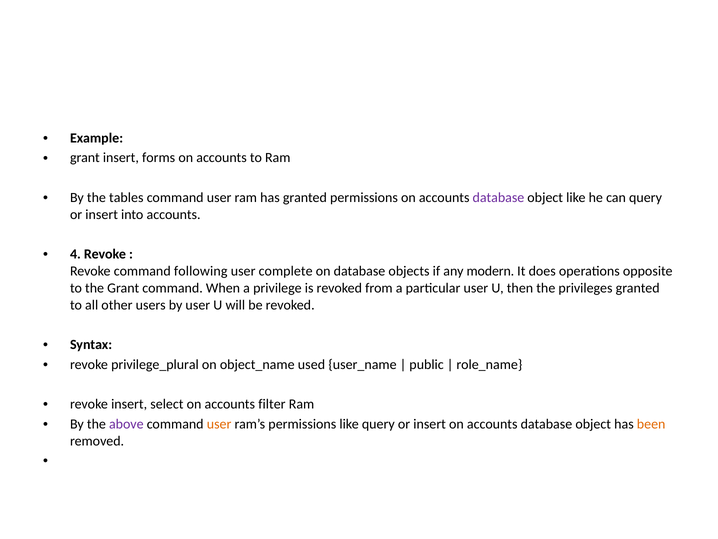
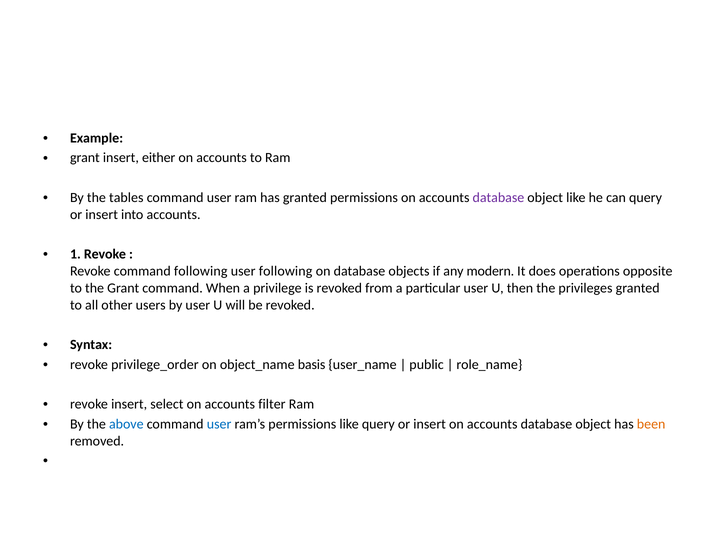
forms: forms -> either
4: 4 -> 1
user complete: complete -> following
privilege_plural: privilege_plural -> privilege_order
used: used -> basis
above colour: purple -> blue
user at (219, 424) colour: orange -> blue
